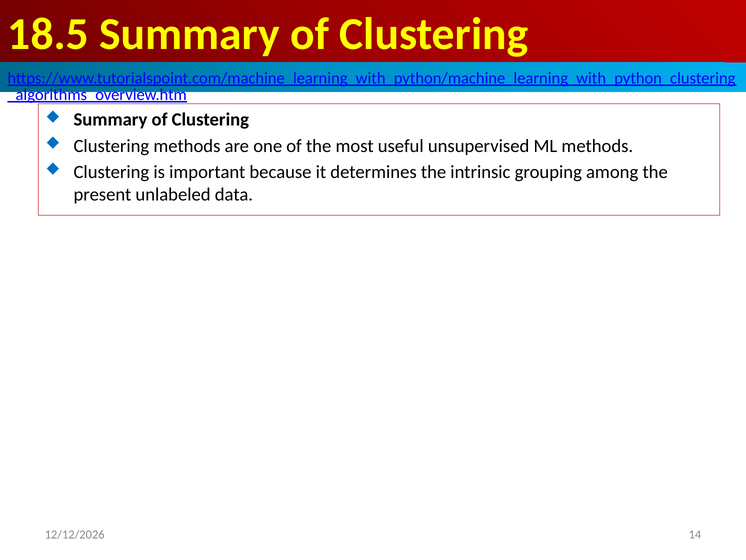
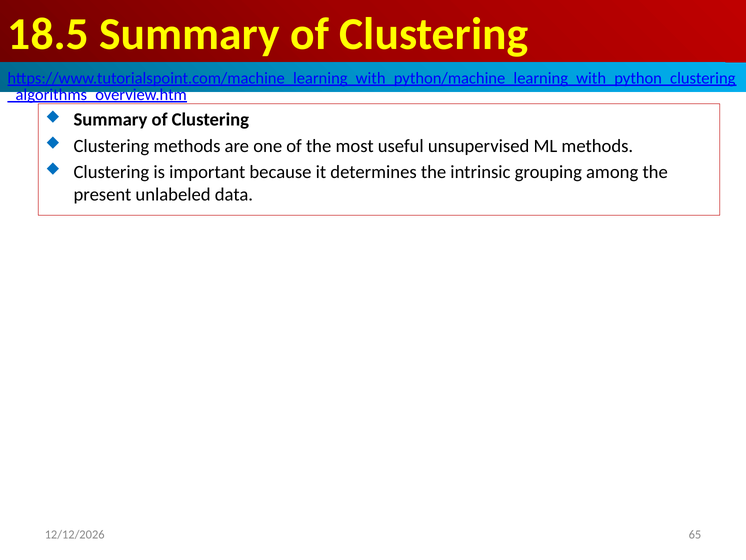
14: 14 -> 65
